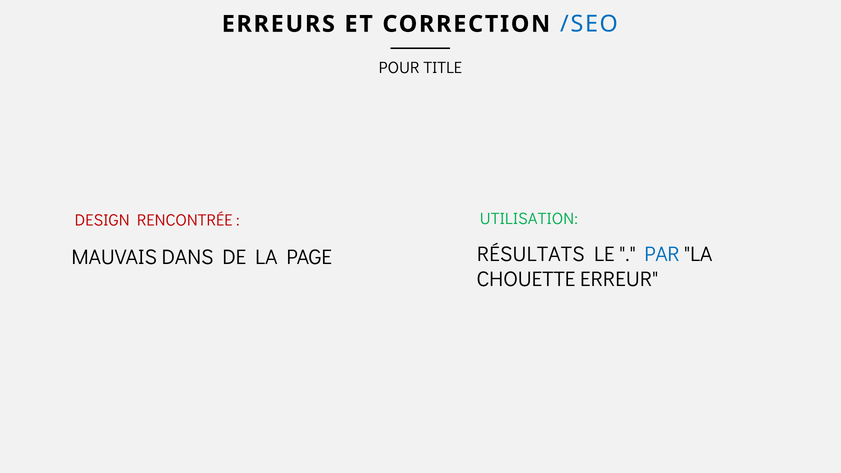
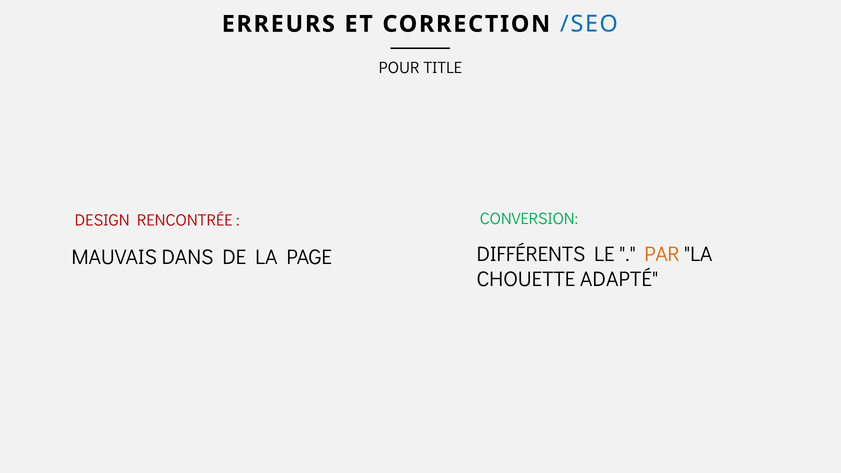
UTILISATION: UTILISATION -> CONVERSION
RÉSULTATS: RÉSULTATS -> DIFFÉRENTS
PAR colour: blue -> orange
ERREUR: ERREUR -> ADAPTÉ
